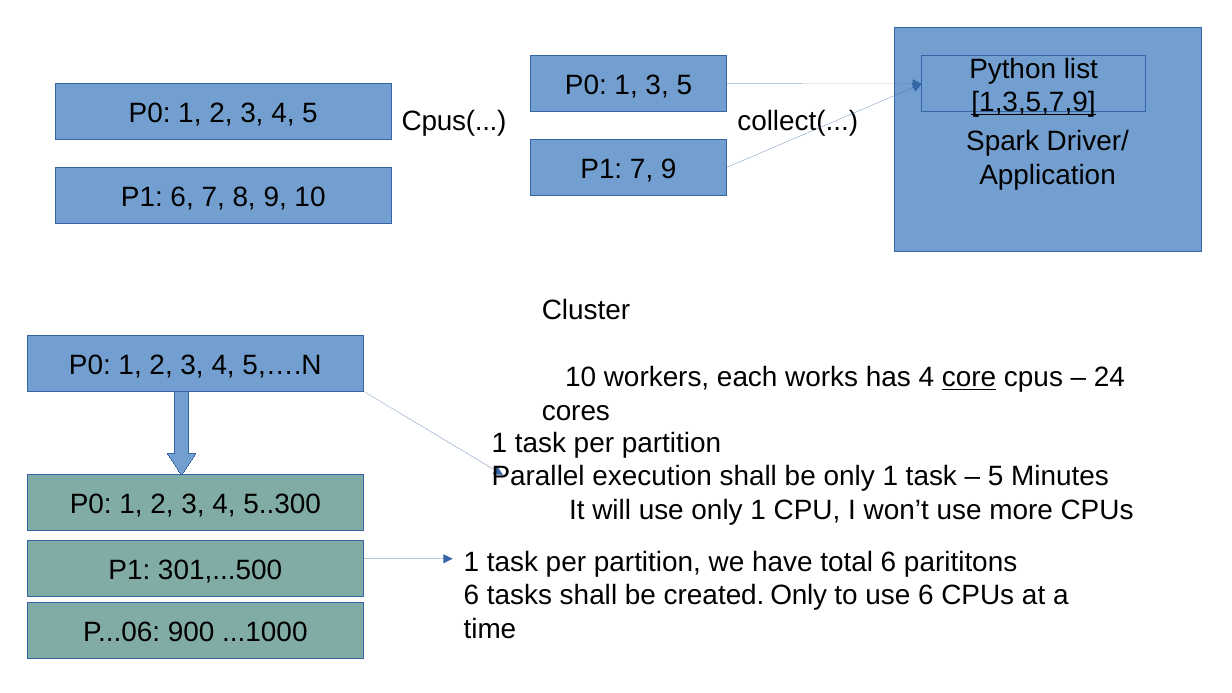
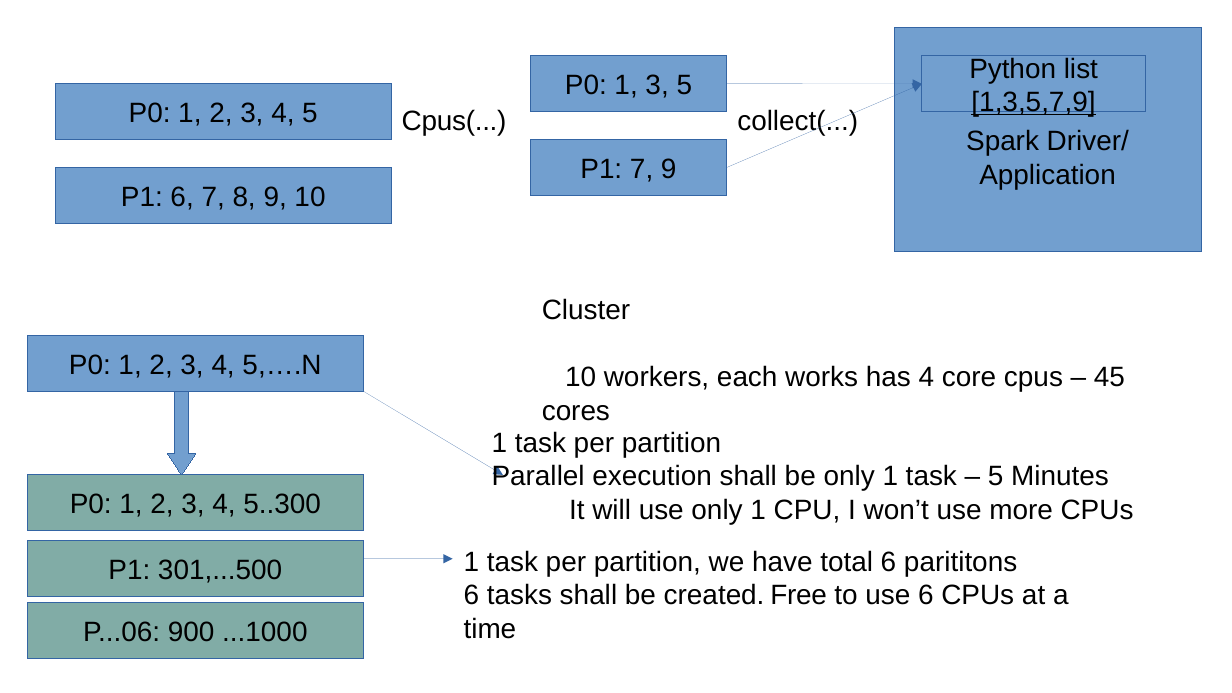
core underline: present -> none
24: 24 -> 45
created Only: Only -> Free
